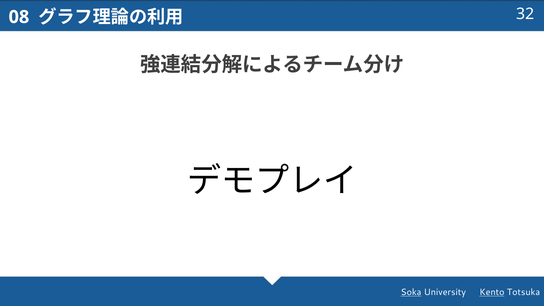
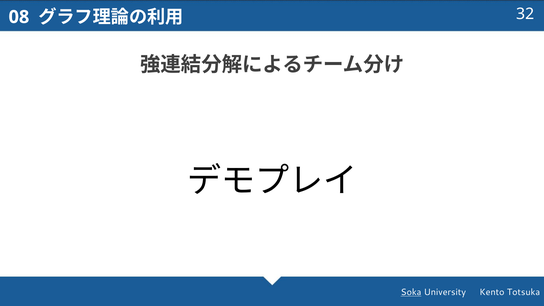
Kento underline: present -> none
